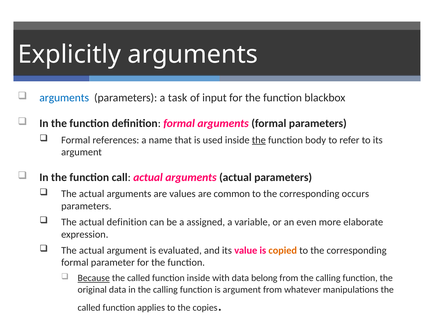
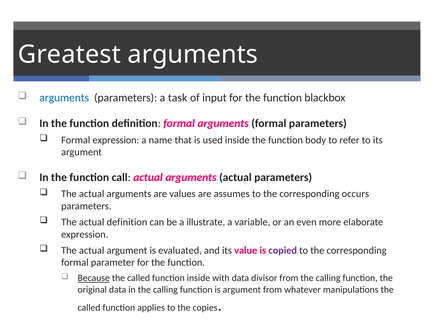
Explicitly: Explicitly -> Greatest
Formal references: references -> expression
the at (259, 140) underline: present -> none
common: common -> assumes
assigned: assigned -> illustrate
copied colour: orange -> purple
belong: belong -> divisor
